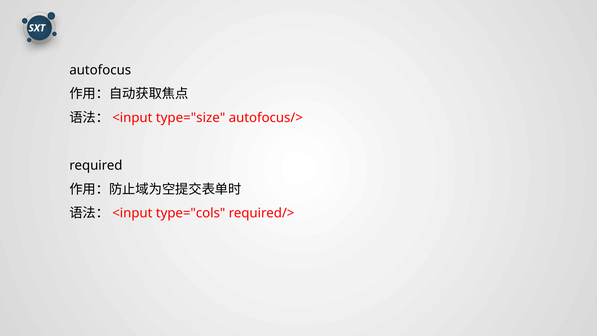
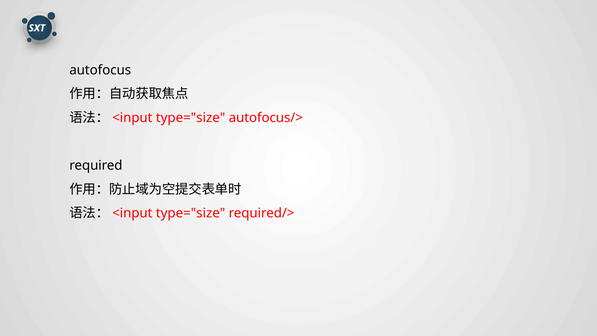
type="cols at (191, 213): type="cols -> type="size
